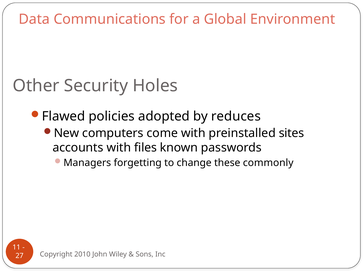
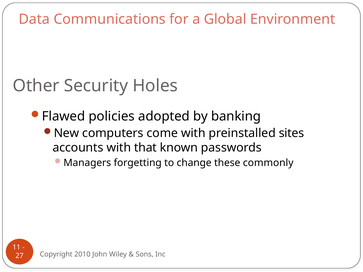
reduces: reduces -> banking
files: files -> that
